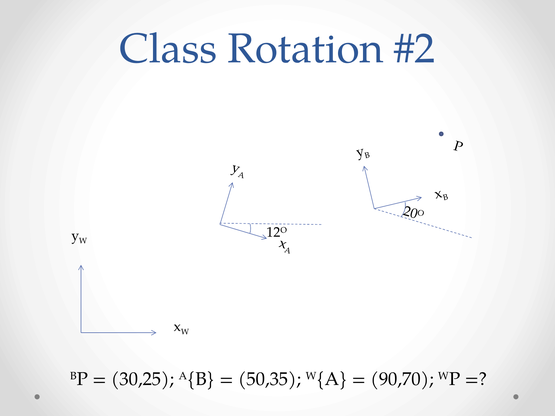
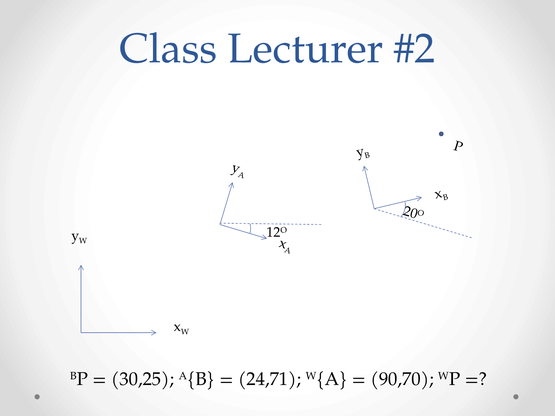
Rotation: Rotation -> Lecturer
50,35: 50,35 -> 24,71
